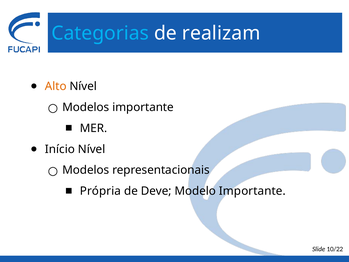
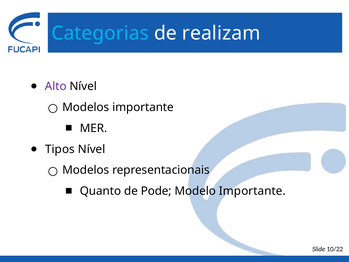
Alto colour: orange -> purple
Início: Início -> Tipos
Própria: Própria -> Quanto
Deve: Deve -> Pode
